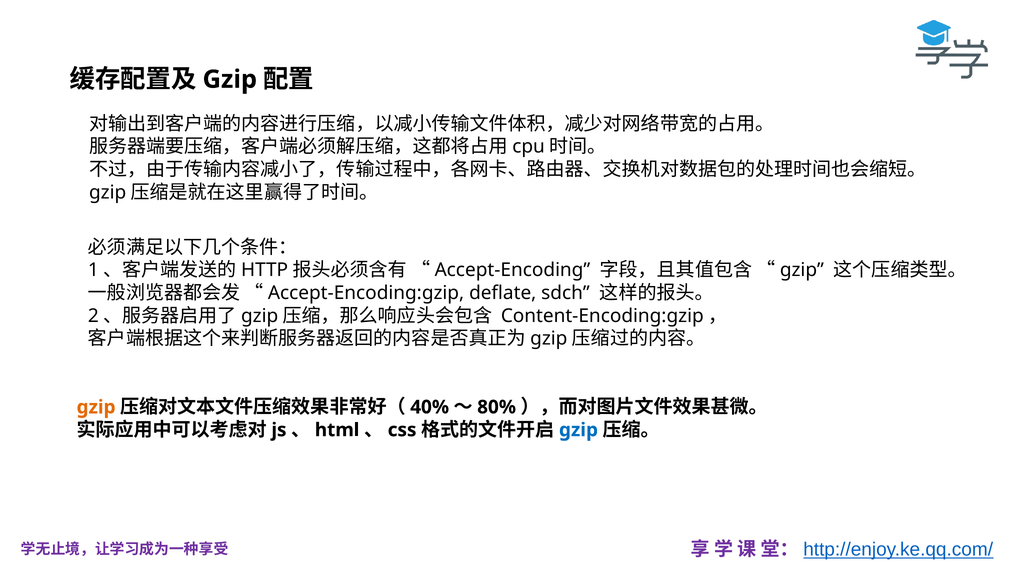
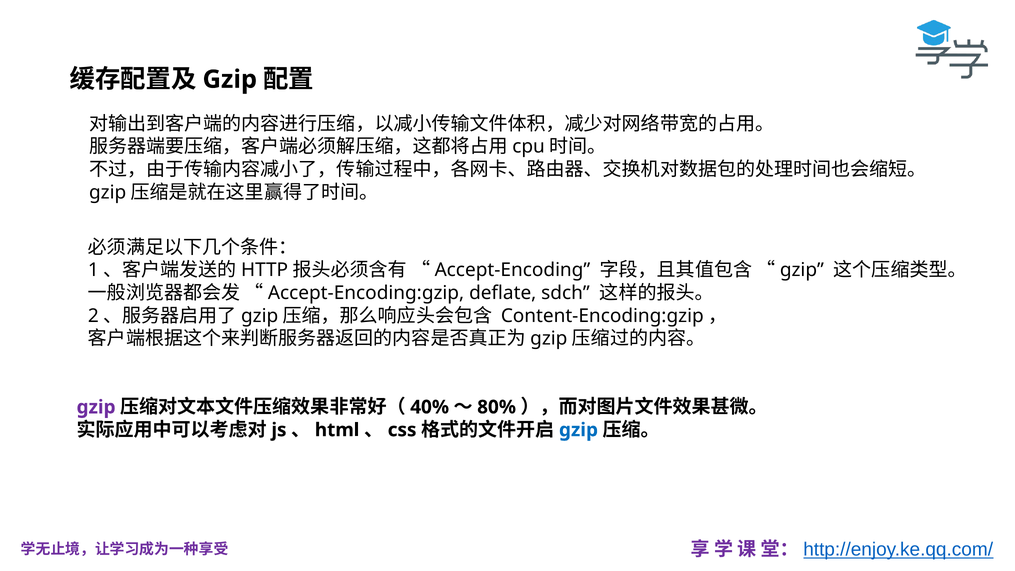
gzip at (96, 407) colour: orange -> purple
